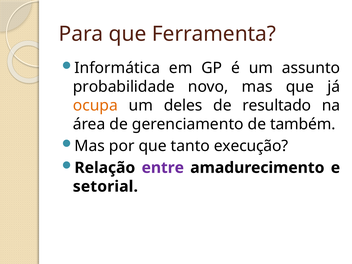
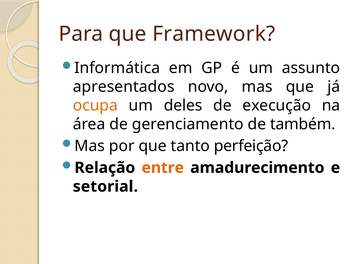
Ferramenta: Ferramenta -> Framework
probabilidade: probabilidade -> apresentados
resultado: resultado -> execução
execução: execução -> perfeição
entre colour: purple -> orange
